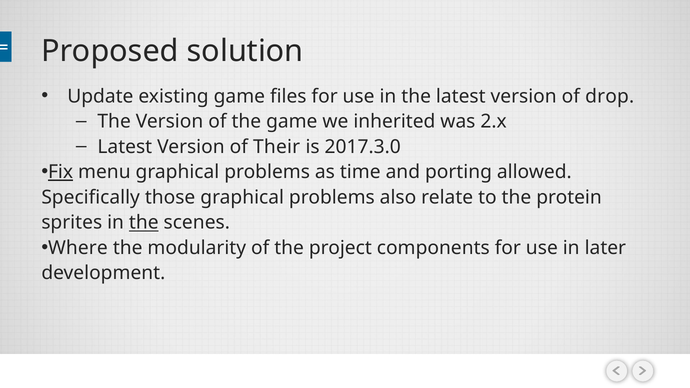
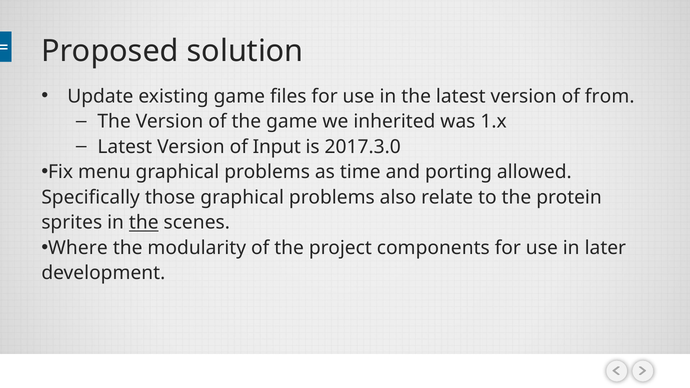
drop: drop -> from
2.x: 2.x -> 1.x
Their: Their -> Input
Fix underline: present -> none
